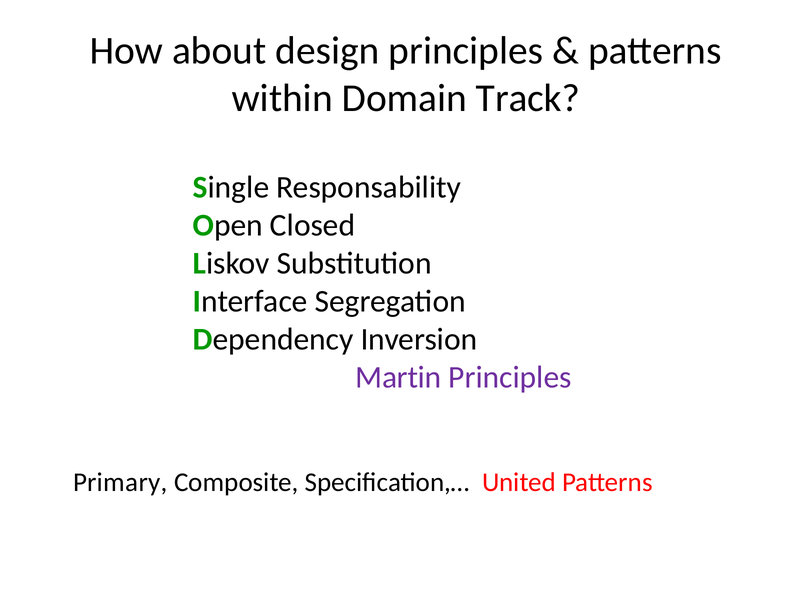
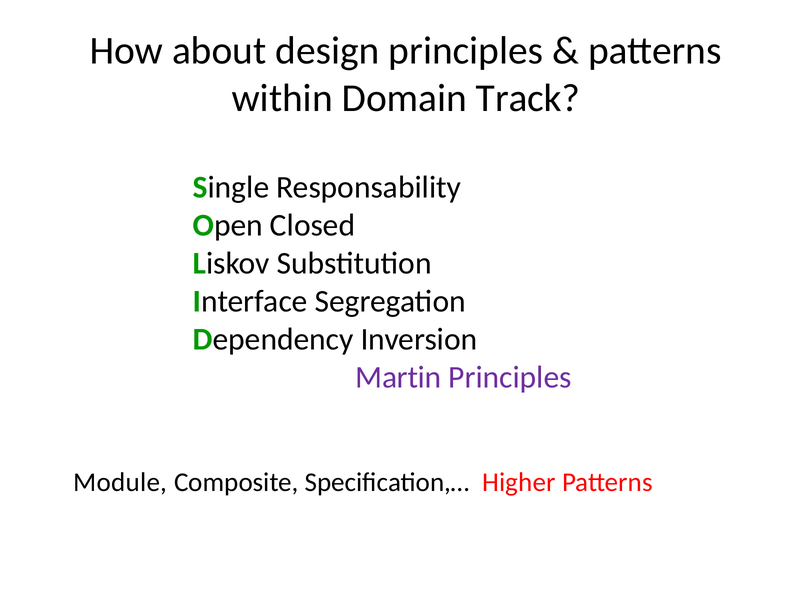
Primary: Primary -> Module
United: United -> Higher
